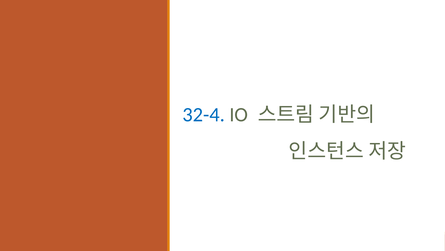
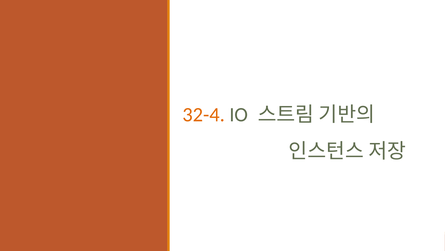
32-4 colour: blue -> orange
